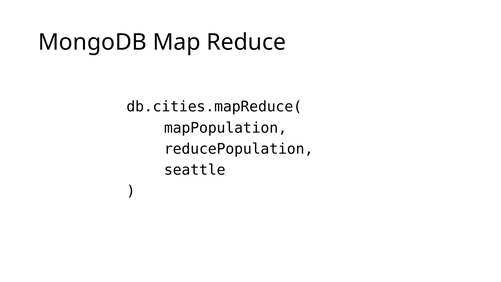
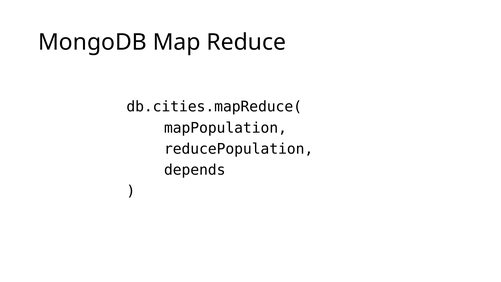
seattle: seattle -> depends
